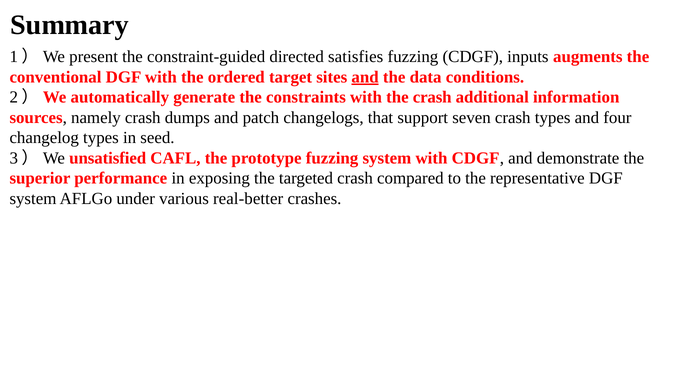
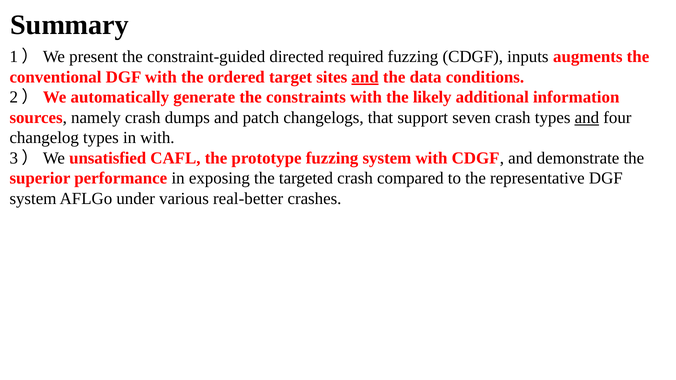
satisfies: satisfies -> required
the crash: crash -> likely
and at (587, 118) underline: none -> present
in seed: seed -> with
